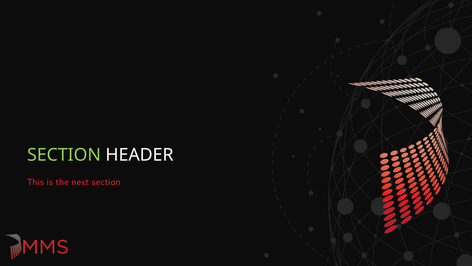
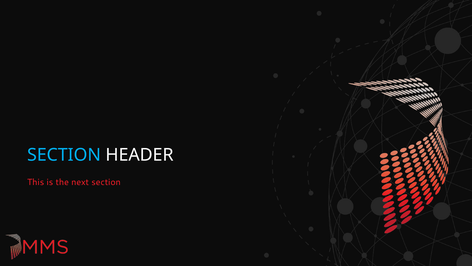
SECTION at (64, 155) colour: light green -> light blue
